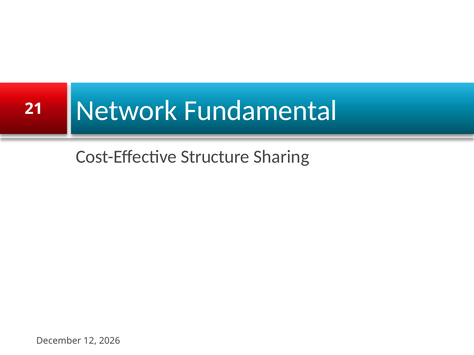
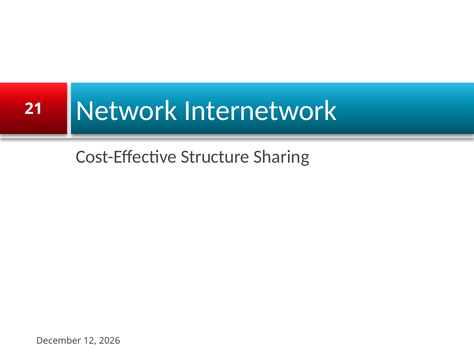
Fundamental: Fundamental -> Internetwork
